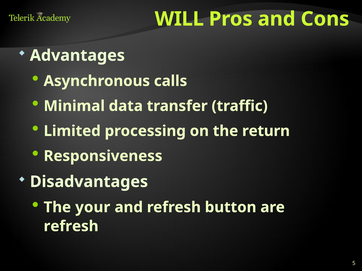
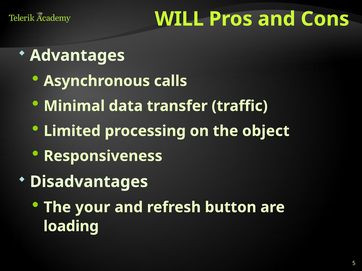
return: return -> object
refresh at (71, 227): refresh -> loading
